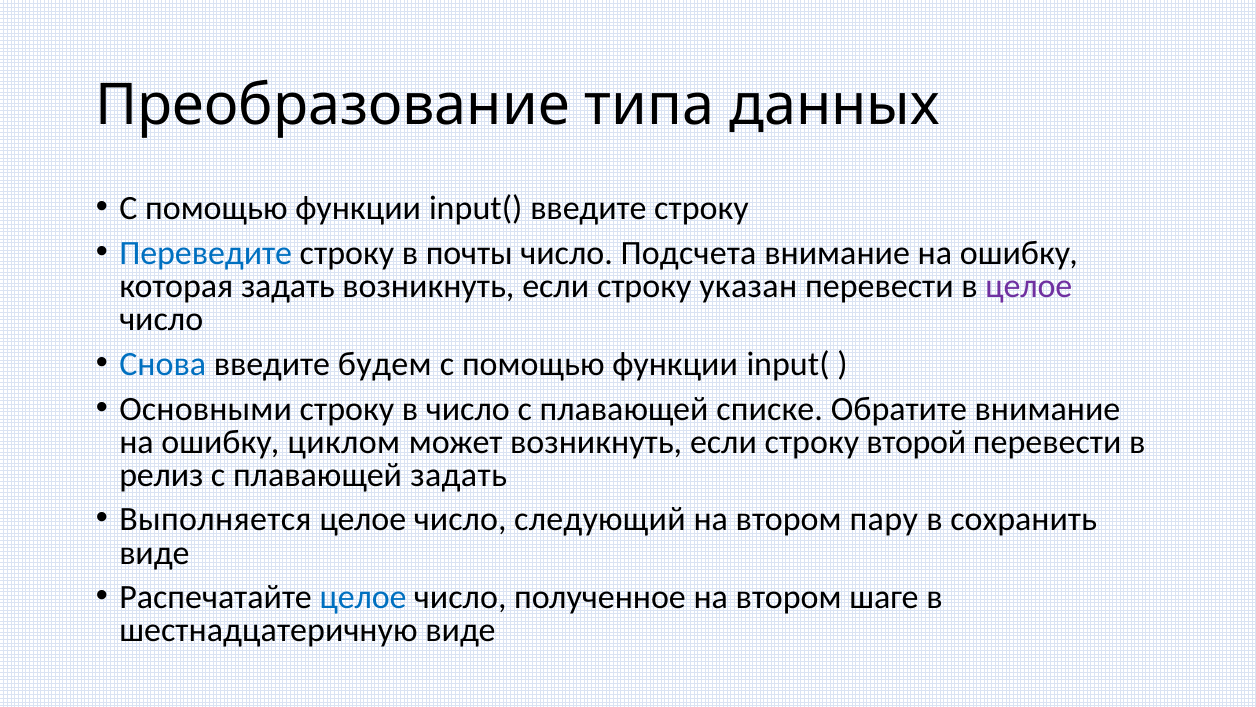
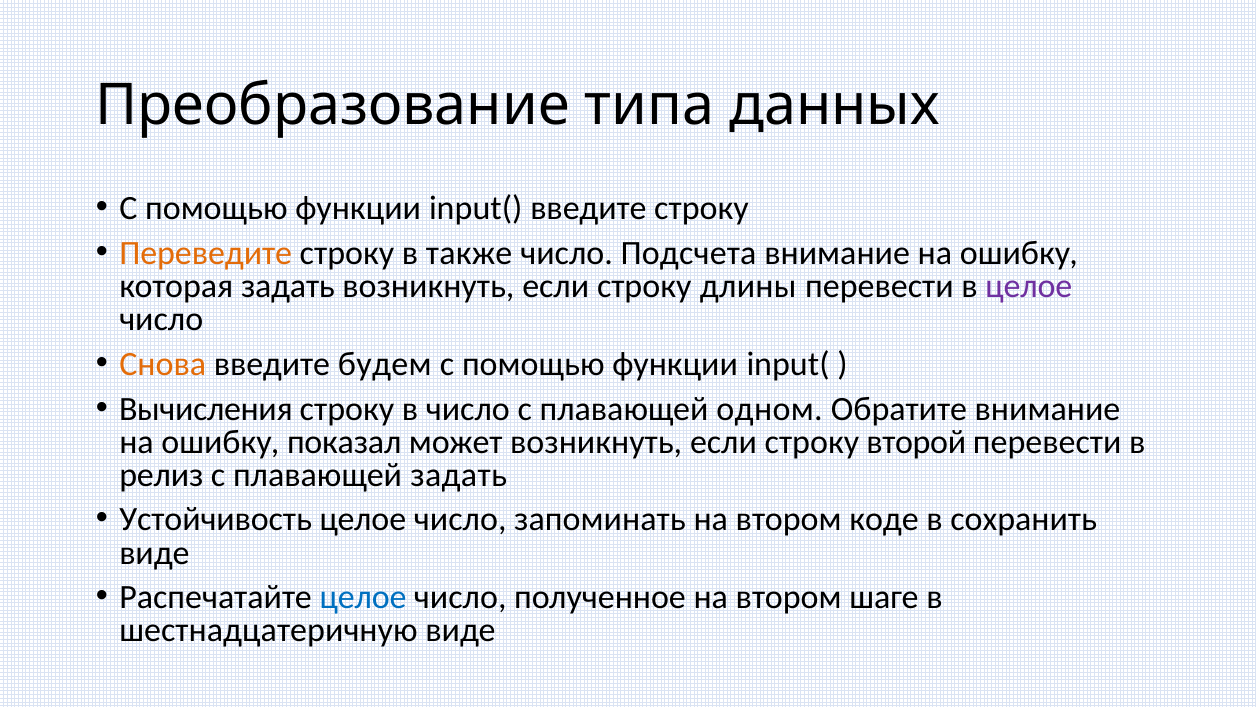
Переведите colour: blue -> orange
почты: почты -> также
указан: указан -> длины
Снова colour: blue -> orange
Основными: Основными -> Вычисления
списке: списке -> одном
циклом: циклом -> показал
Выполняется: Выполняется -> Устойчивость
следующий: следующий -> запоминать
пару: пару -> коде
